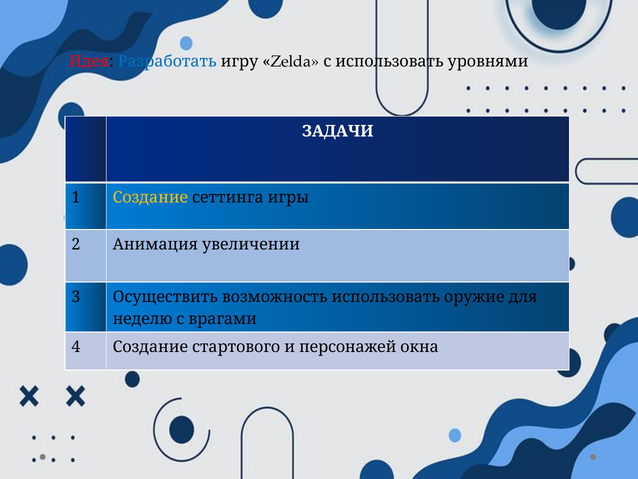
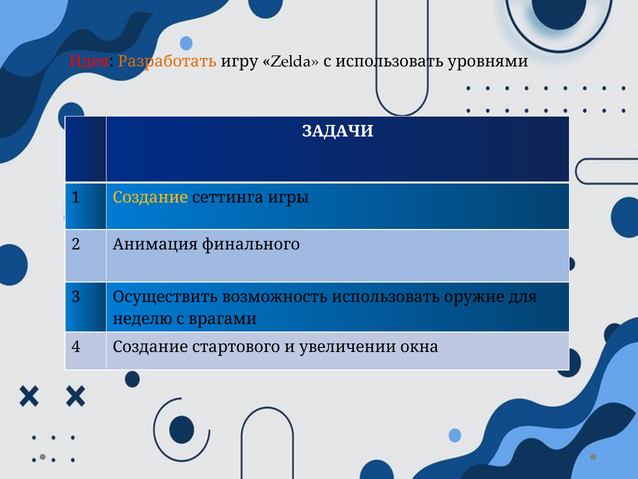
Разработать colour: blue -> orange
увеличении: увеличении -> финального
персонажей: персонажей -> увеличении
